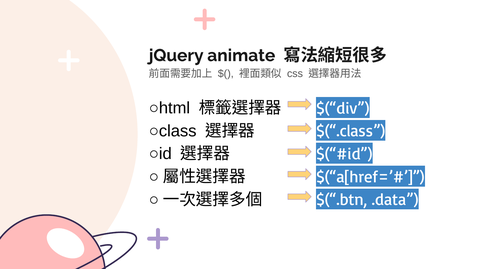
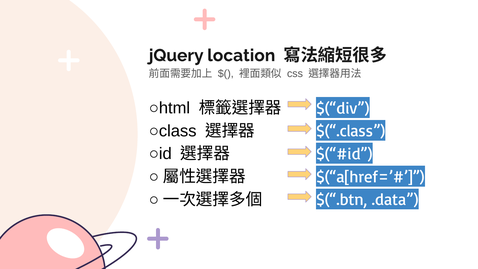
animate: animate -> location
